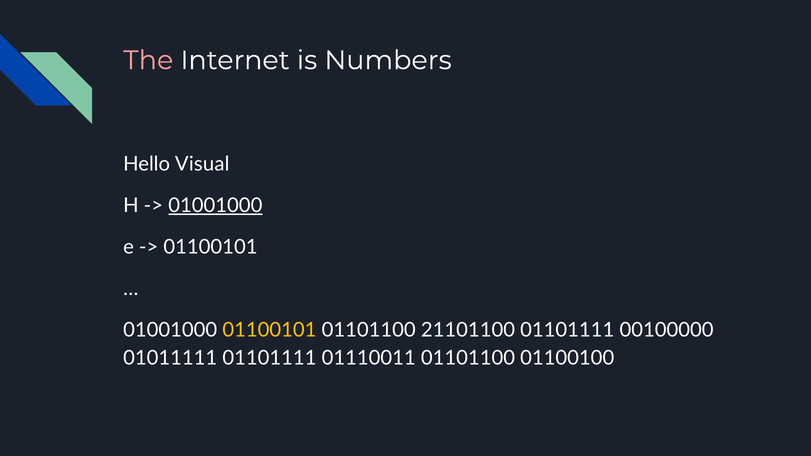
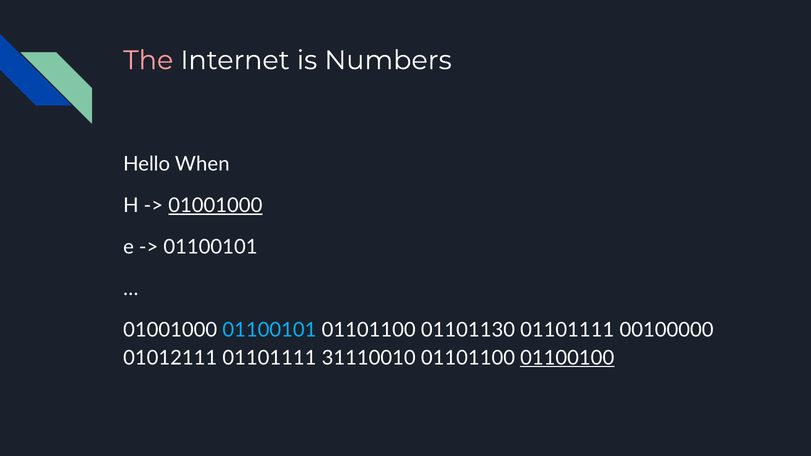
Visual: Visual -> When
01100101 at (269, 330) colour: yellow -> light blue
21101100: 21101100 -> 01101130
01011111: 01011111 -> 01012111
01110011: 01110011 -> 31110010
01100100 underline: none -> present
